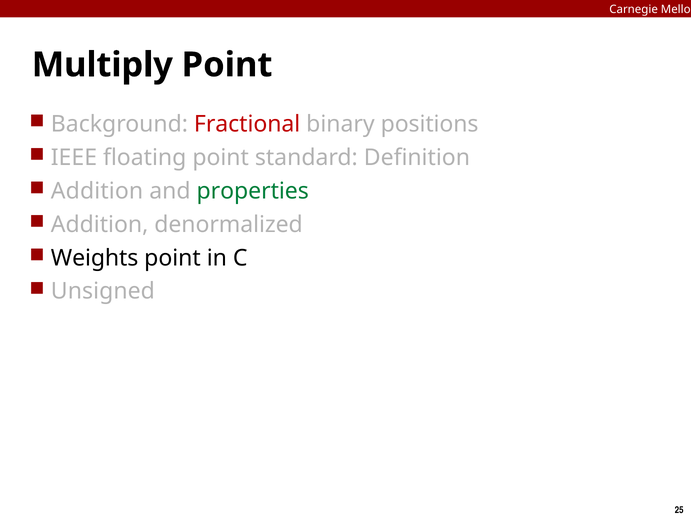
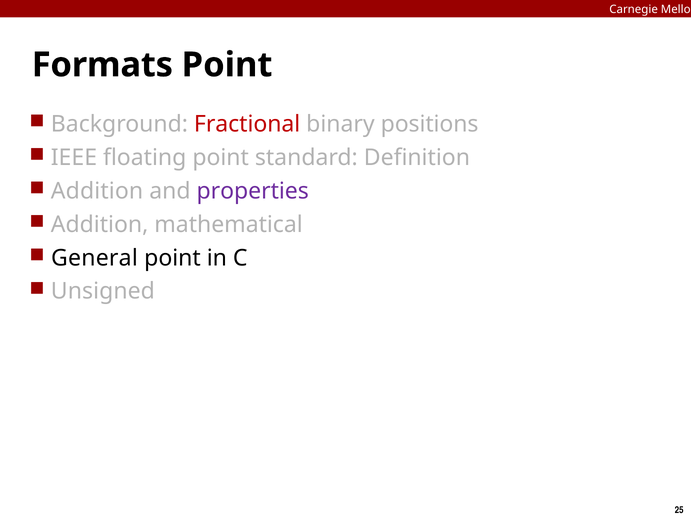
Multiply: Multiply -> Formats
properties colour: green -> purple
denormalized: denormalized -> mathematical
Weights: Weights -> General
